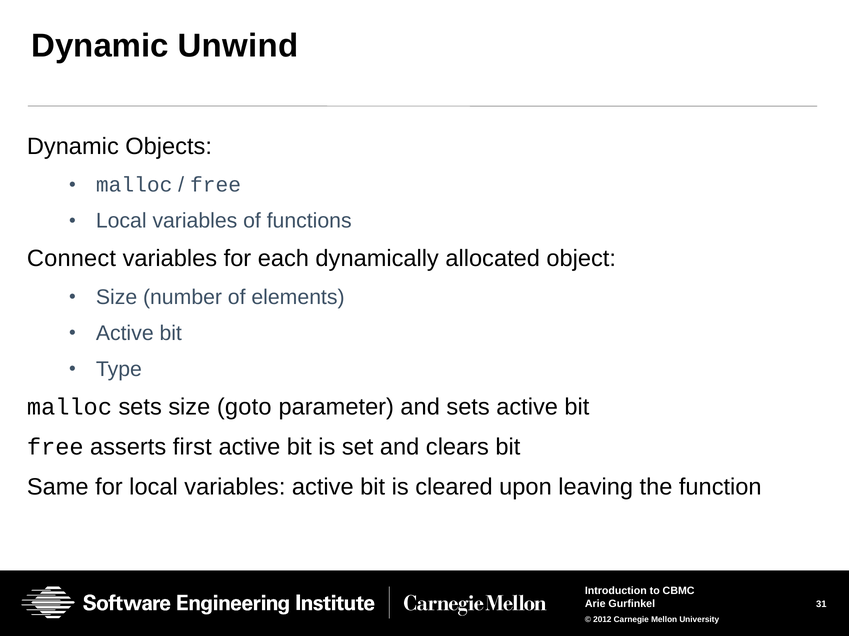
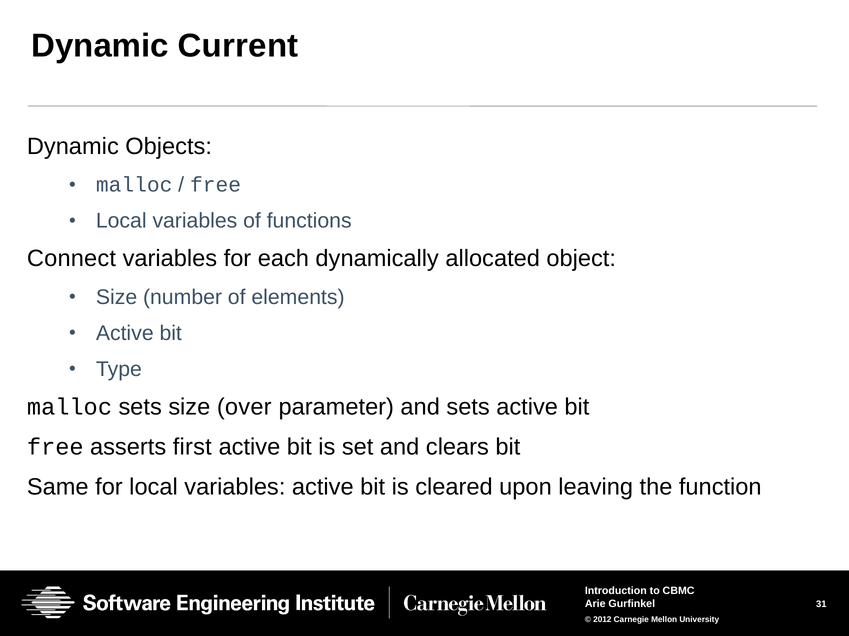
Unwind: Unwind -> Current
goto: goto -> over
